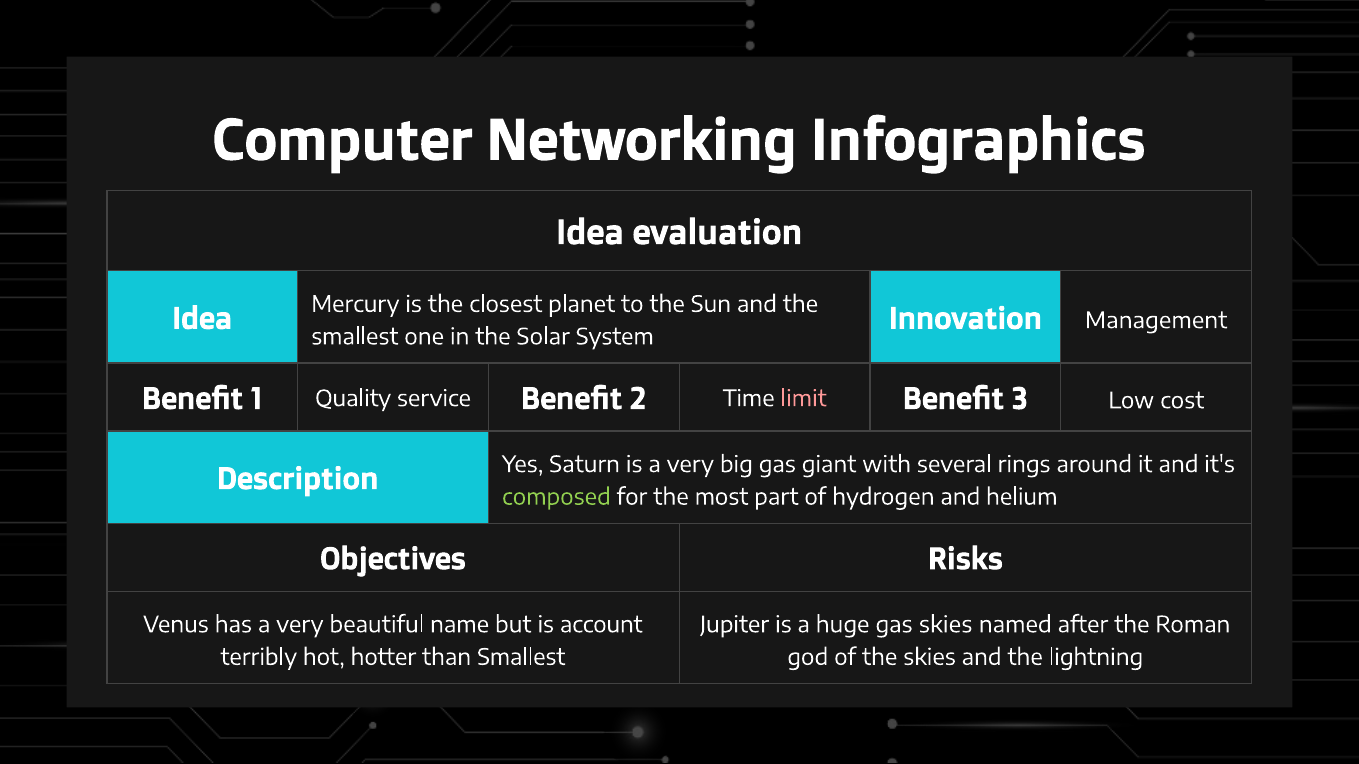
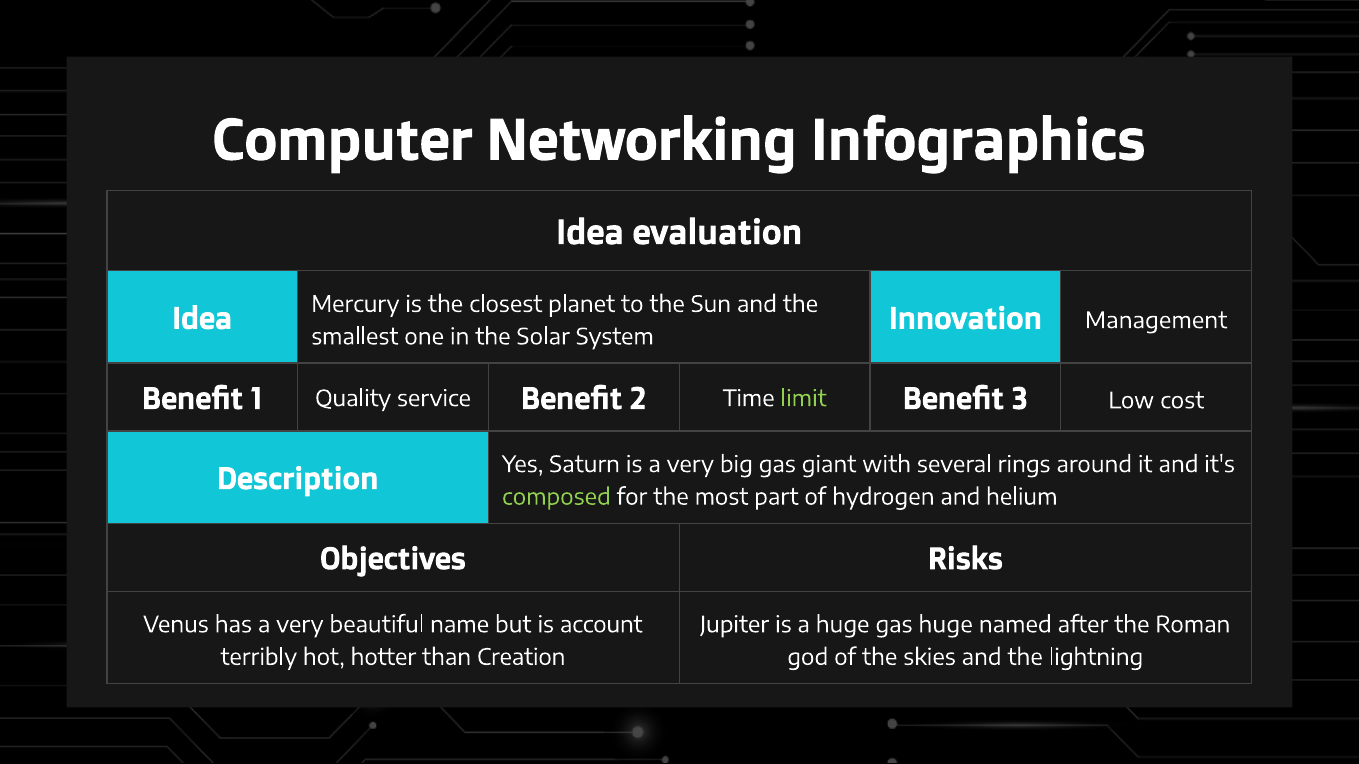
limit colour: pink -> light green
gas skies: skies -> huge
than Smallest: Smallest -> Creation
